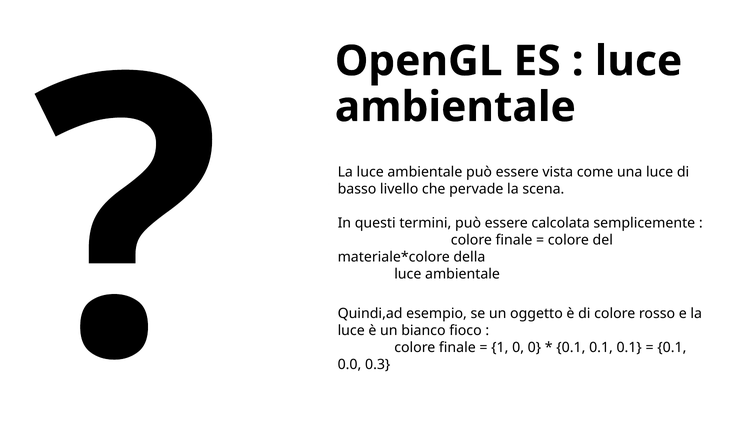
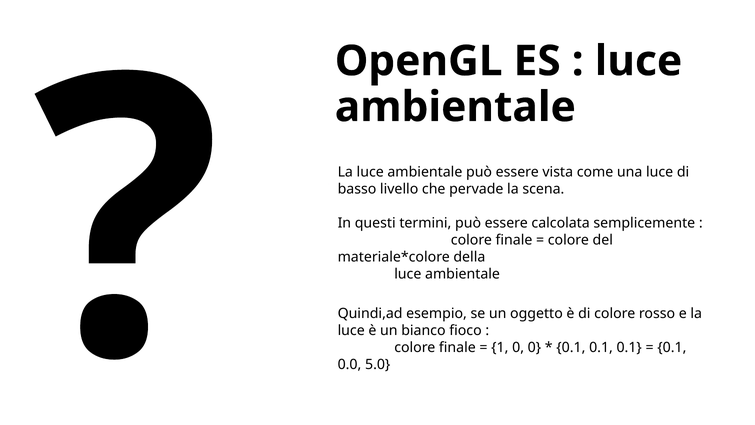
0.3: 0.3 -> 5.0
